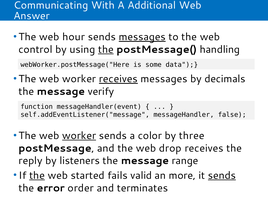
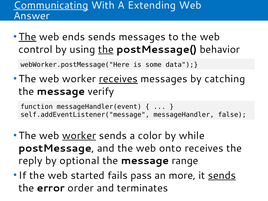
Communicating underline: none -> present
Additional: Additional -> Extending
The at (27, 37) underline: none -> present
hour: hour -> ends
messages at (142, 37) underline: present -> none
handling: handling -> behavior
decimals: decimals -> catching
three: three -> while
drop: drop -> onto
listeners: listeners -> optional
the at (37, 175) underline: present -> none
valid: valid -> pass
